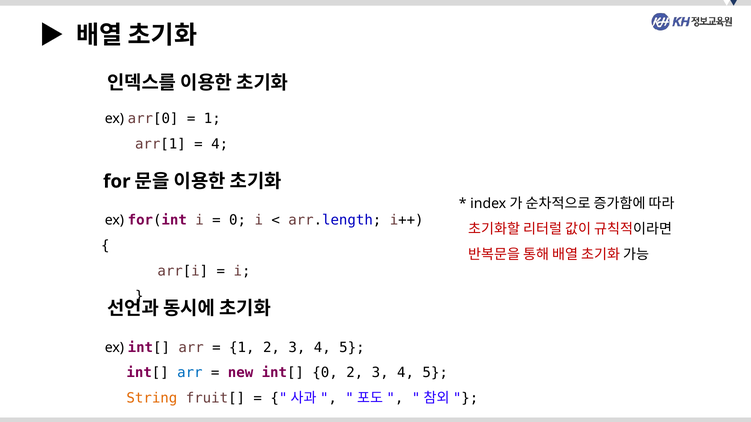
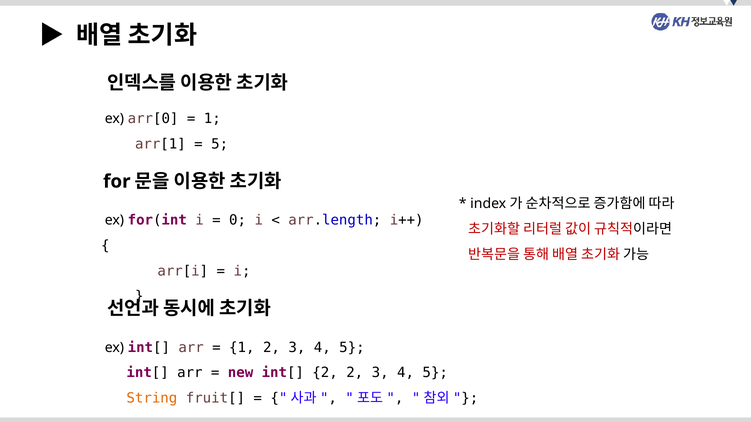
4 at (220, 144): 4 -> 5
arr at (190, 373) colour: blue -> black
int[ 0: 0 -> 2
